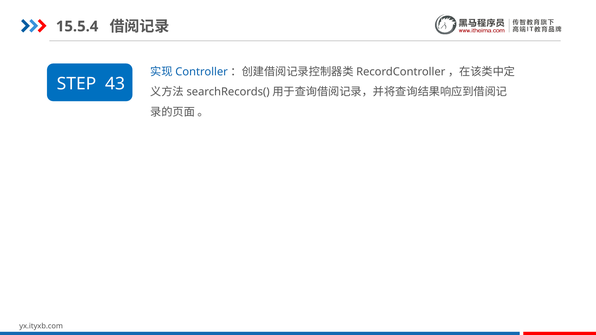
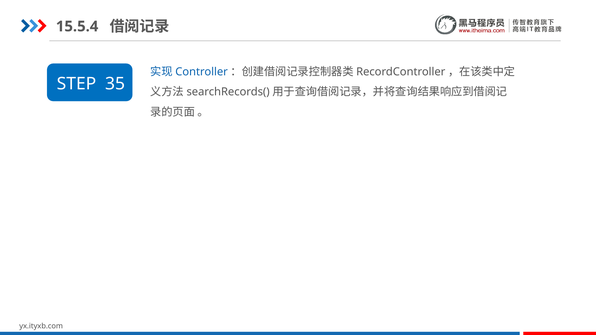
43: 43 -> 35
